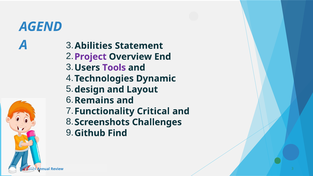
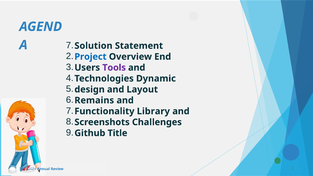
3 at (70, 45): 3 -> 7
Abilities: Abilities -> Solution
Project colour: purple -> blue
Critical: Critical -> Library
Find: Find -> Title
